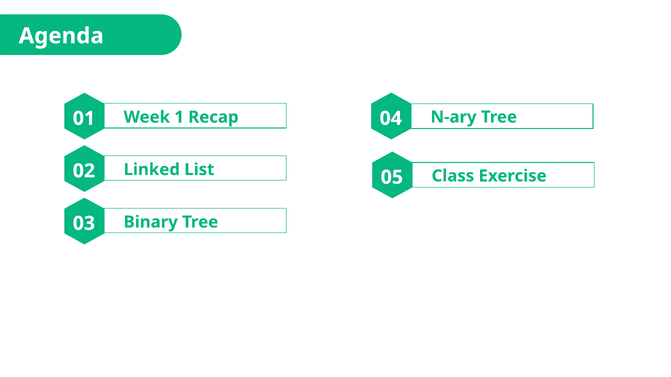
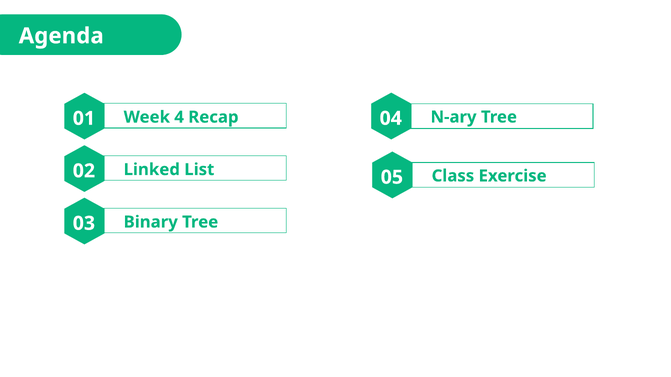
1: 1 -> 4
